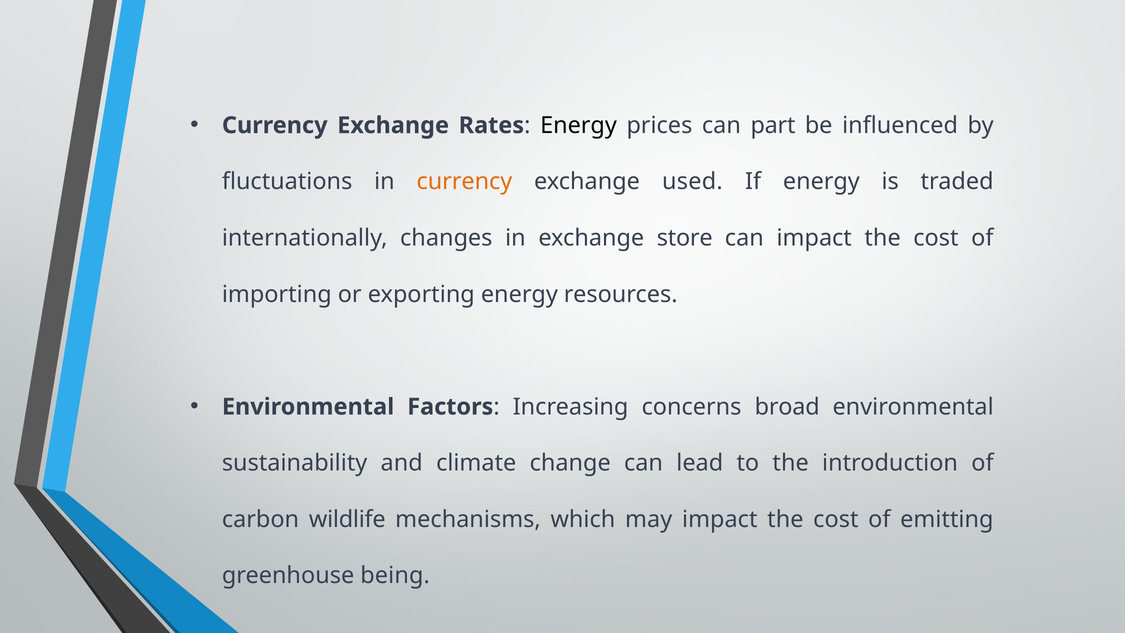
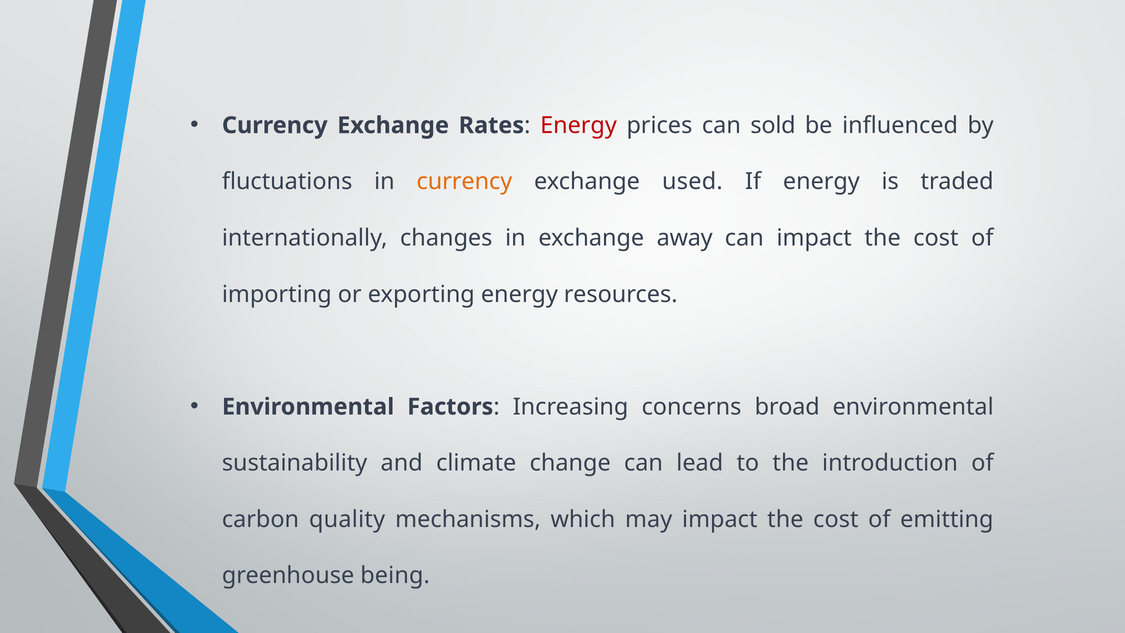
Energy at (579, 125) colour: black -> red
part: part -> sold
store: store -> away
wildlife: wildlife -> quality
